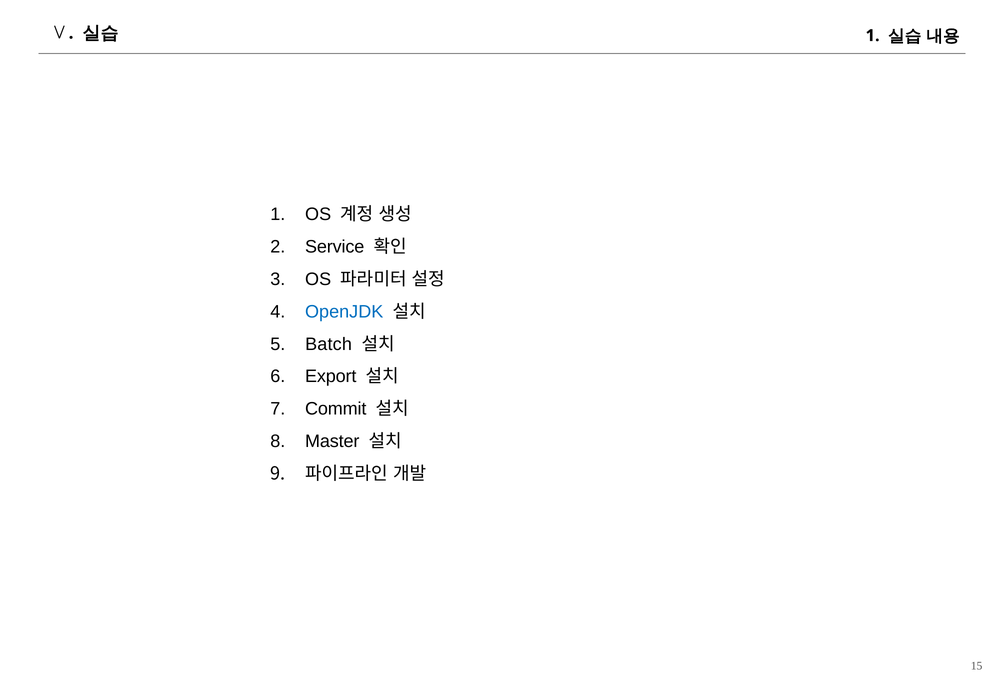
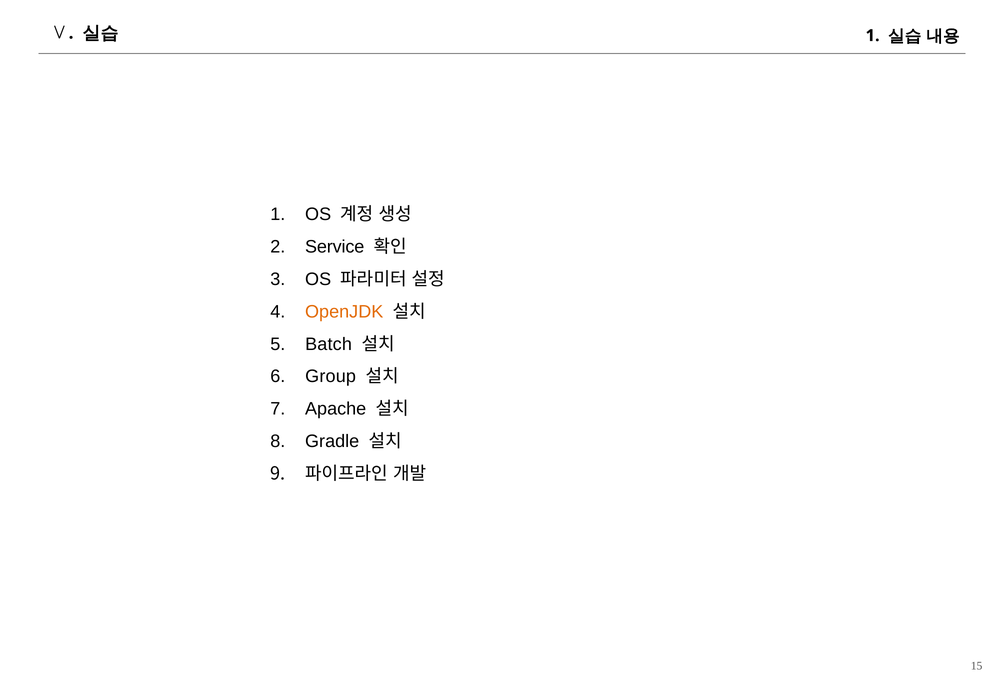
OpenJDK colour: blue -> orange
Export: Export -> Group
Commit: Commit -> Apache
Master: Master -> Gradle
